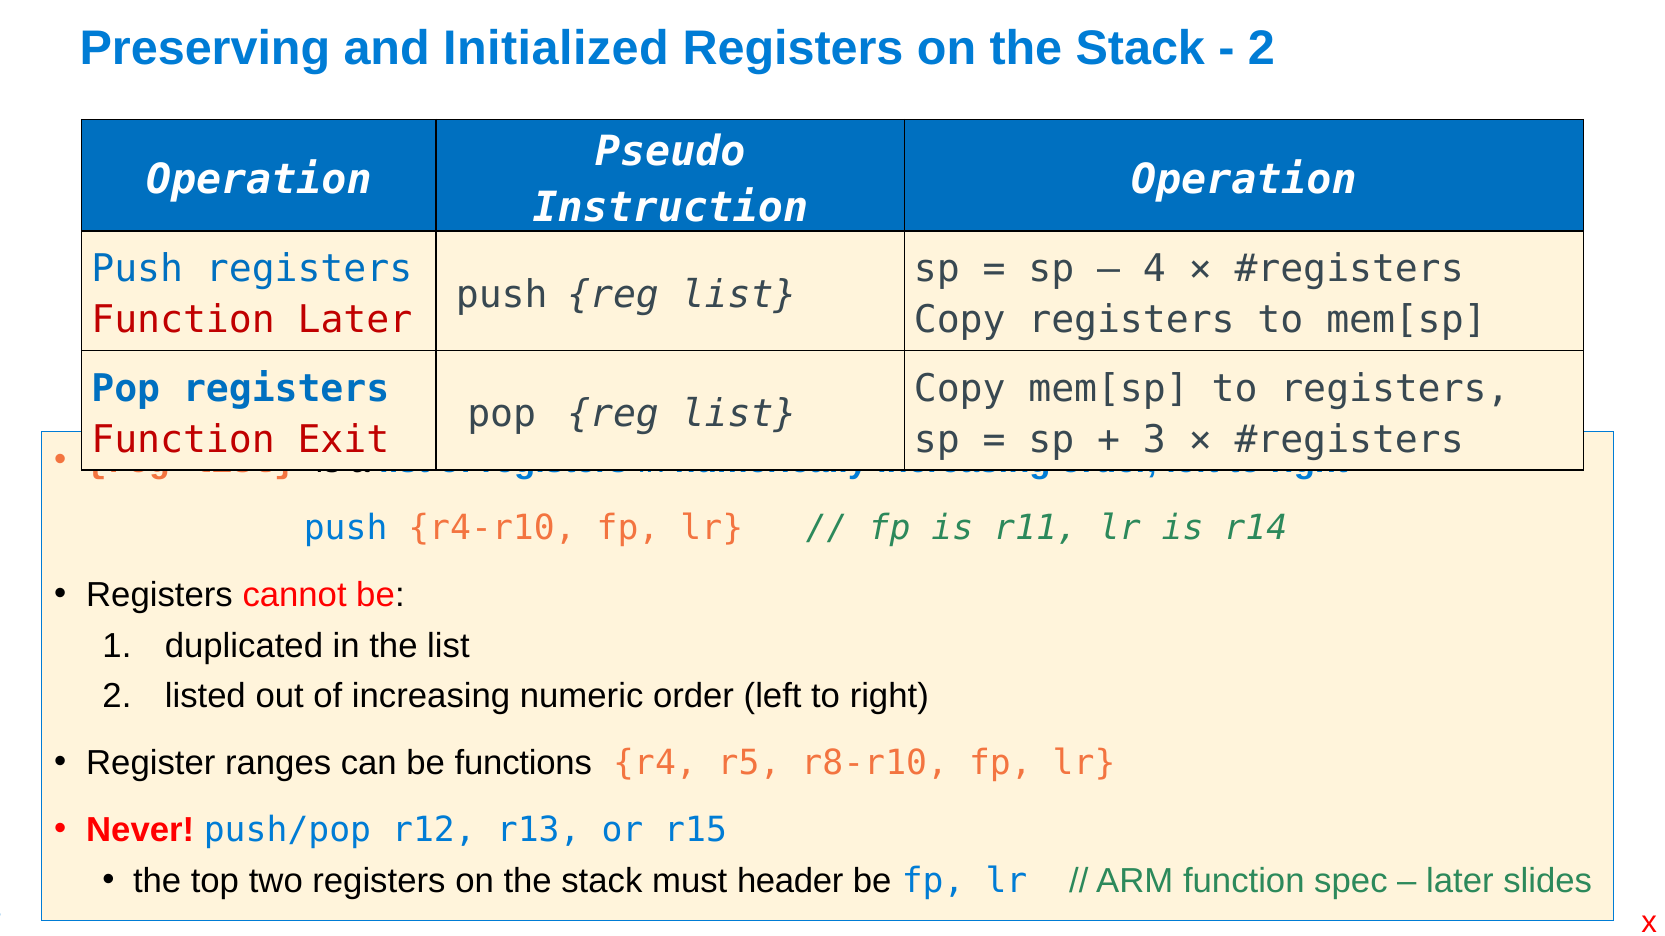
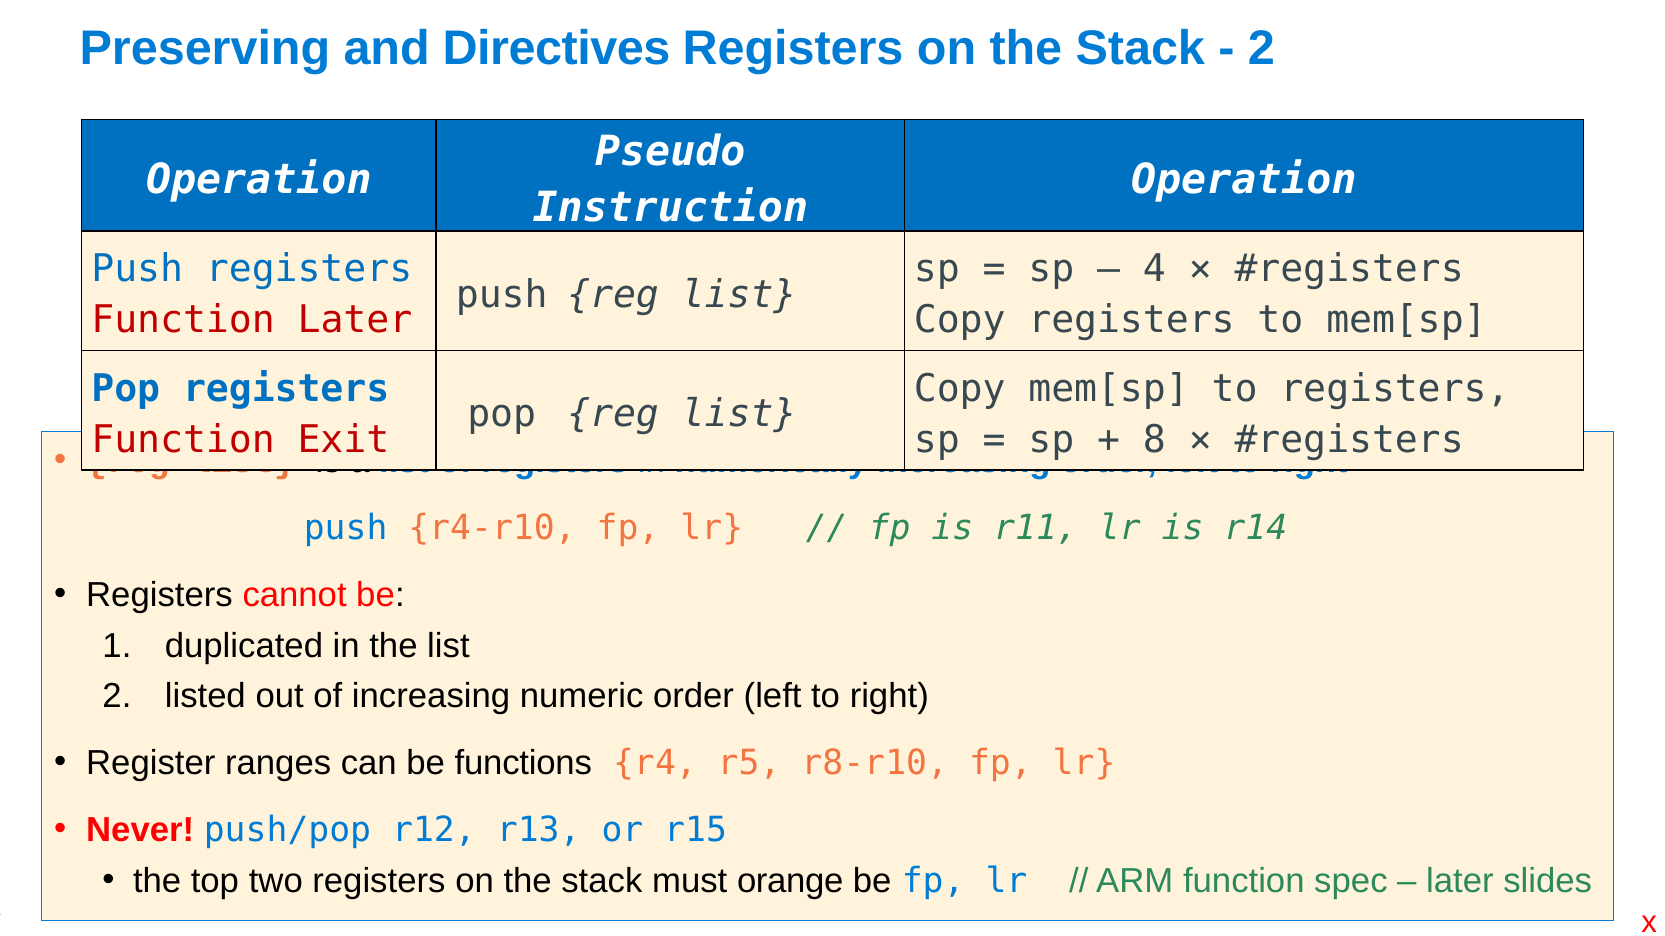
Initialized: Initialized -> Directives
3 at (1154, 440): 3 -> 8
header: header -> orange
